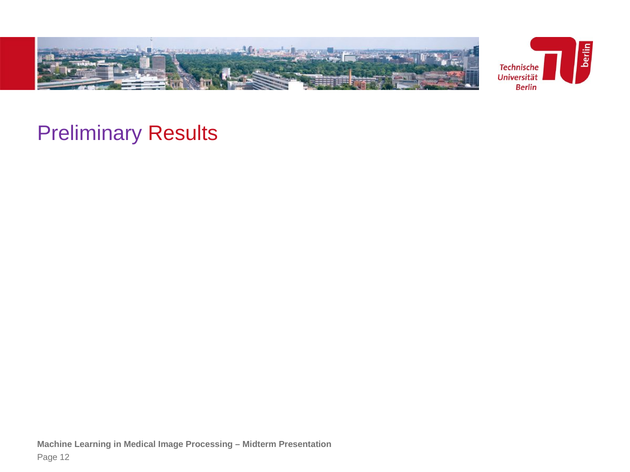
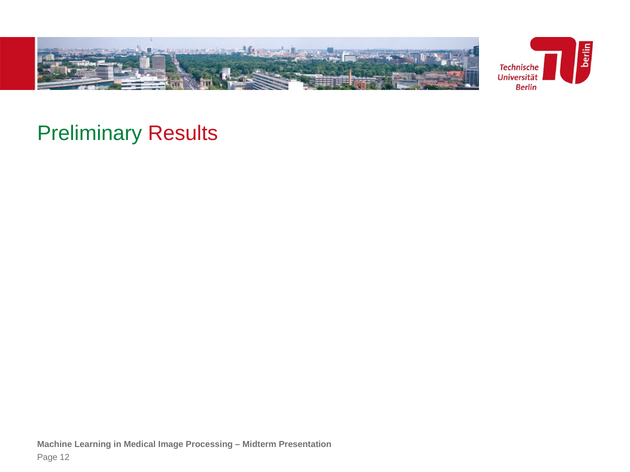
Preliminary colour: purple -> green
